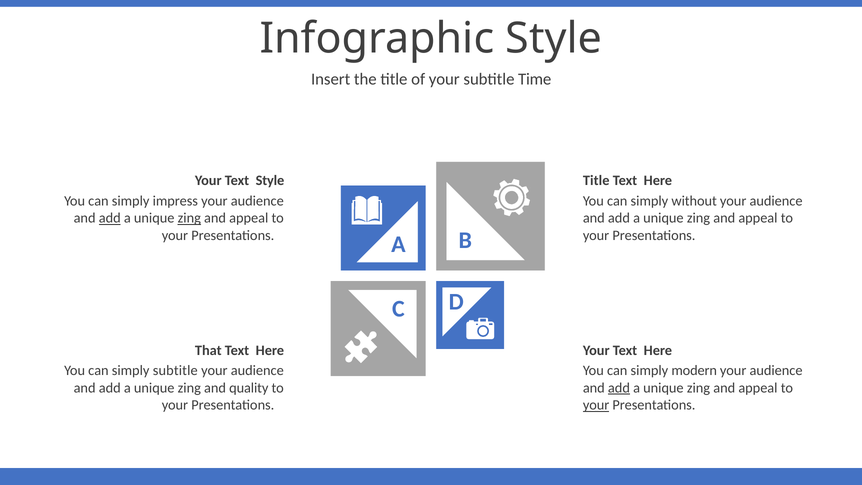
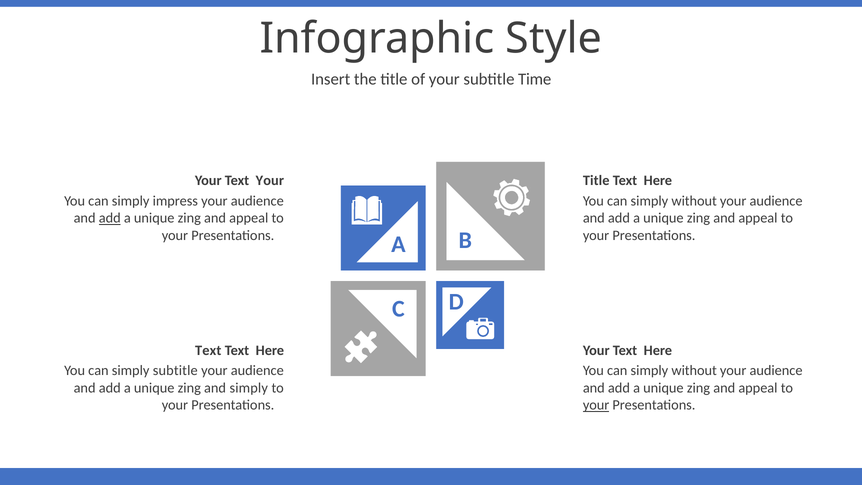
Text Style: Style -> Your
zing at (189, 218) underline: present -> none
That at (208, 350): That -> Text
modern at (694, 371): modern -> without
and quality: quality -> simply
add at (619, 388) underline: present -> none
